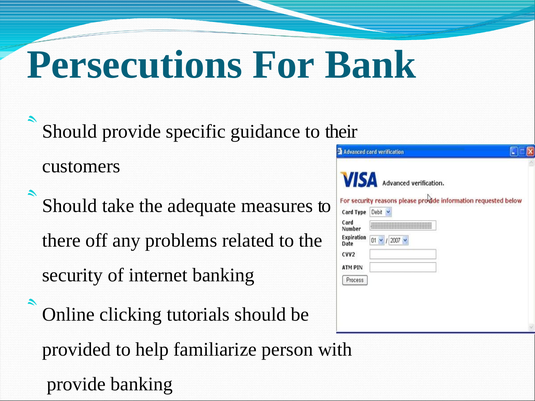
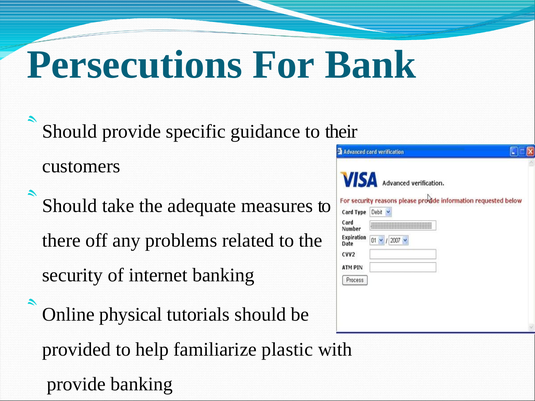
clicking: clicking -> physical
person: person -> plastic
